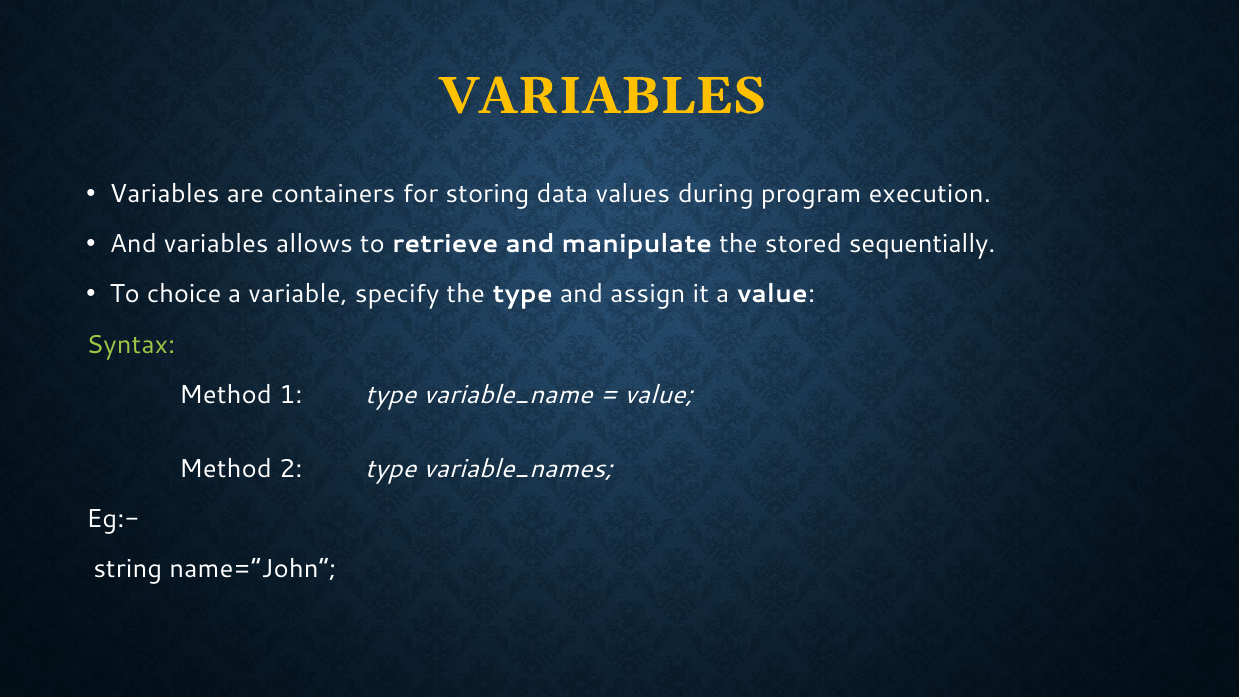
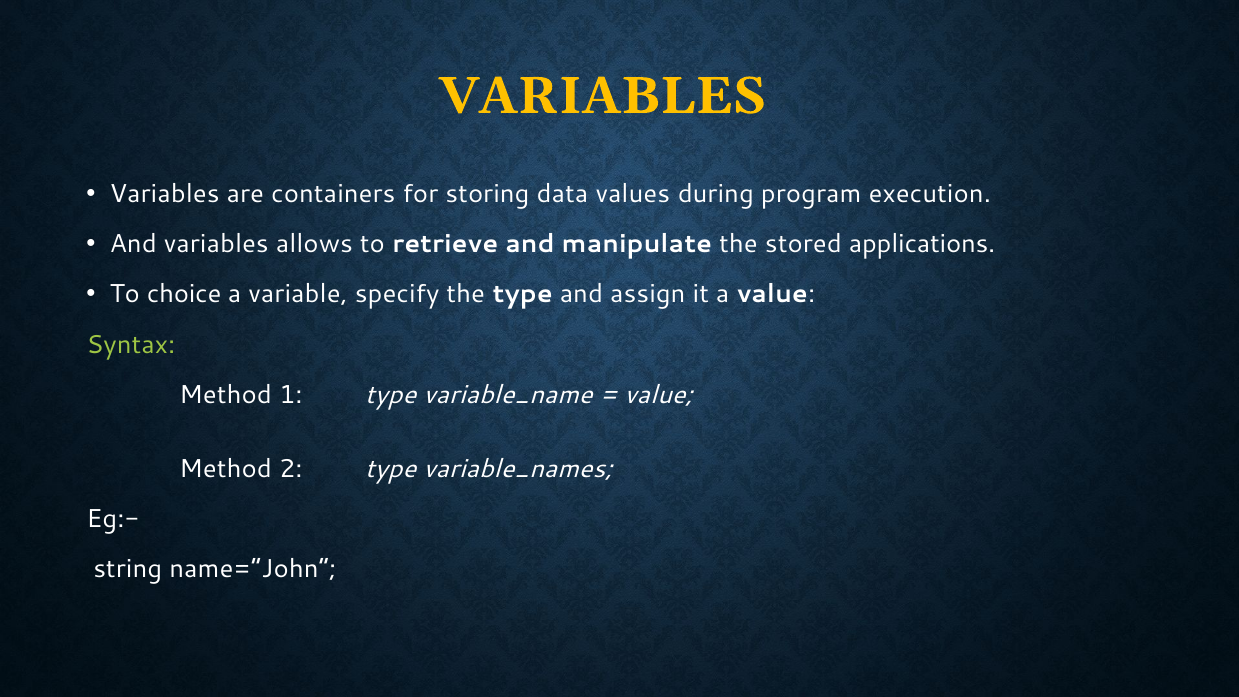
sequentially: sequentially -> applications
